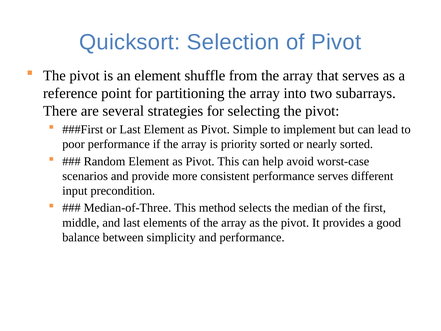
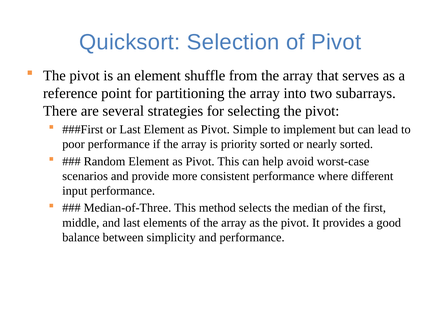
performance serves: serves -> where
input precondition: precondition -> performance
